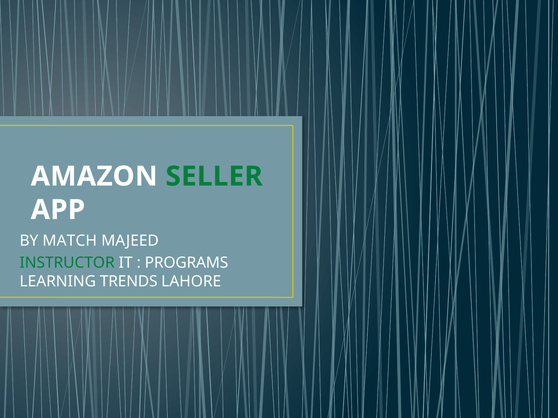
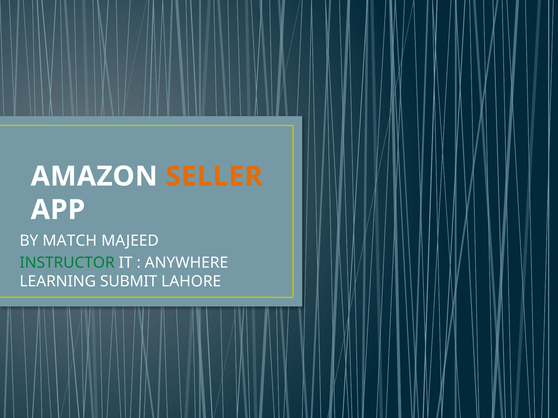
SELLER colour: green -> orange
PROGRAMS: PROGRAMS -> ANYWHERE
TRENDS: TRENDS -> SUBMIT
